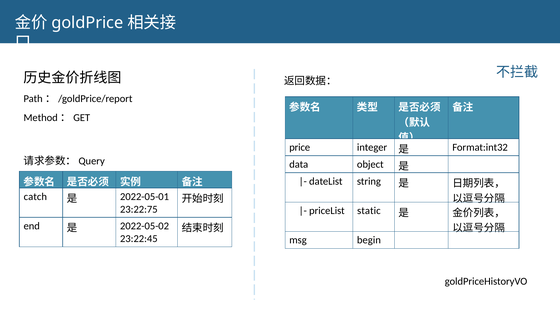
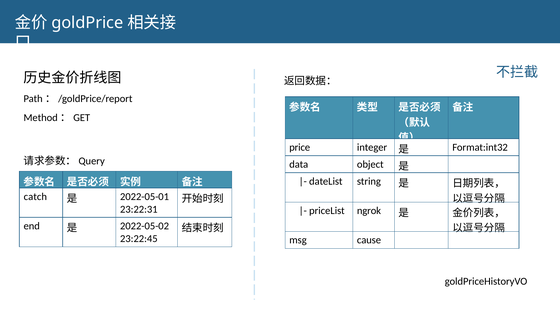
23:22:75: 23:22:75 -> 23:22:31
static: static -> ngrok
begin: begin -> cause
